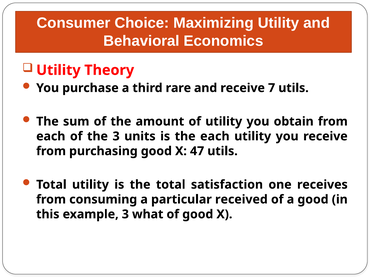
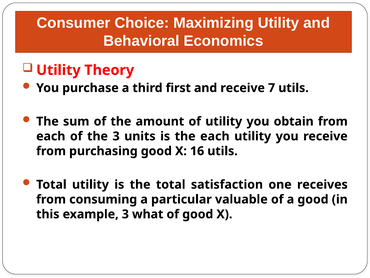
rare: rare -> first
47: 47 -> 16
received: received -> valuable
